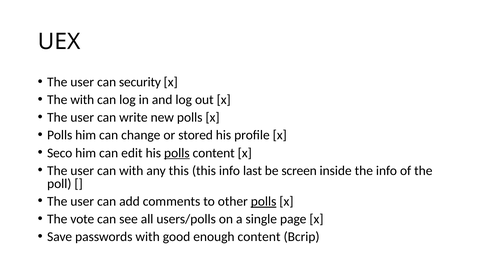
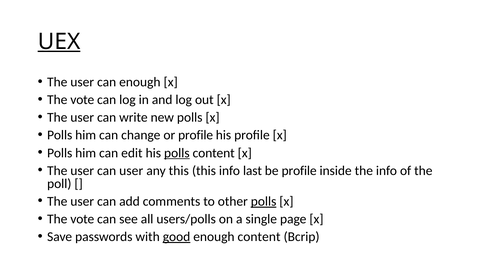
UEX underline: none -> present
can security: security -> enough
with at (82, 100): with -> vote
or stored: stored -> profile
Seco at (60, 153): Seco -> Polls
can with: with -> user
be screen: screen -> profile
good underline: none -> present
